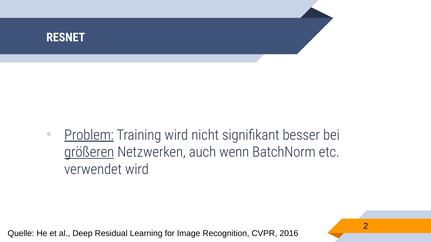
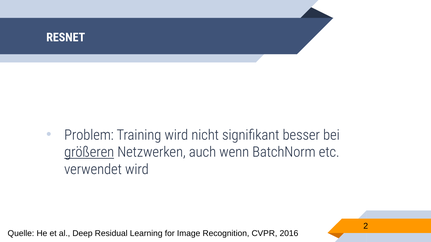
Problem underline: present -> none
